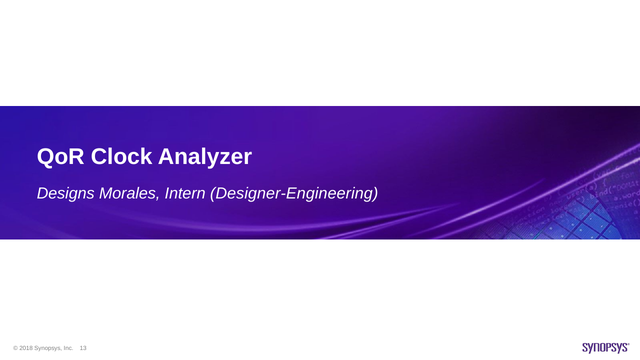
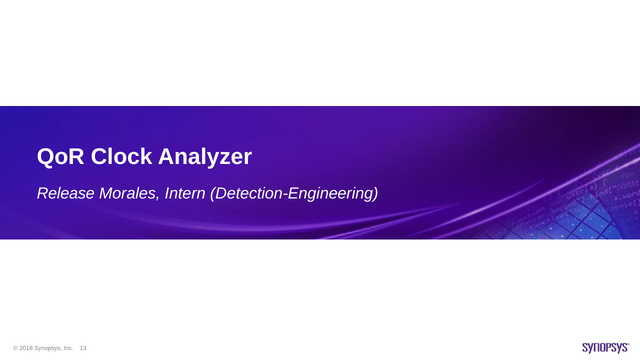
Designs: Designs -> Release
Designer-Engineering: Designer-Engineering -> Detection-Engineering
